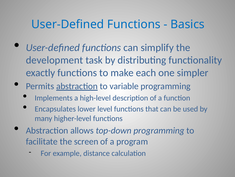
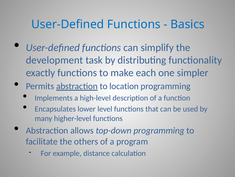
variable: variable -> location
screen: screen -> others
